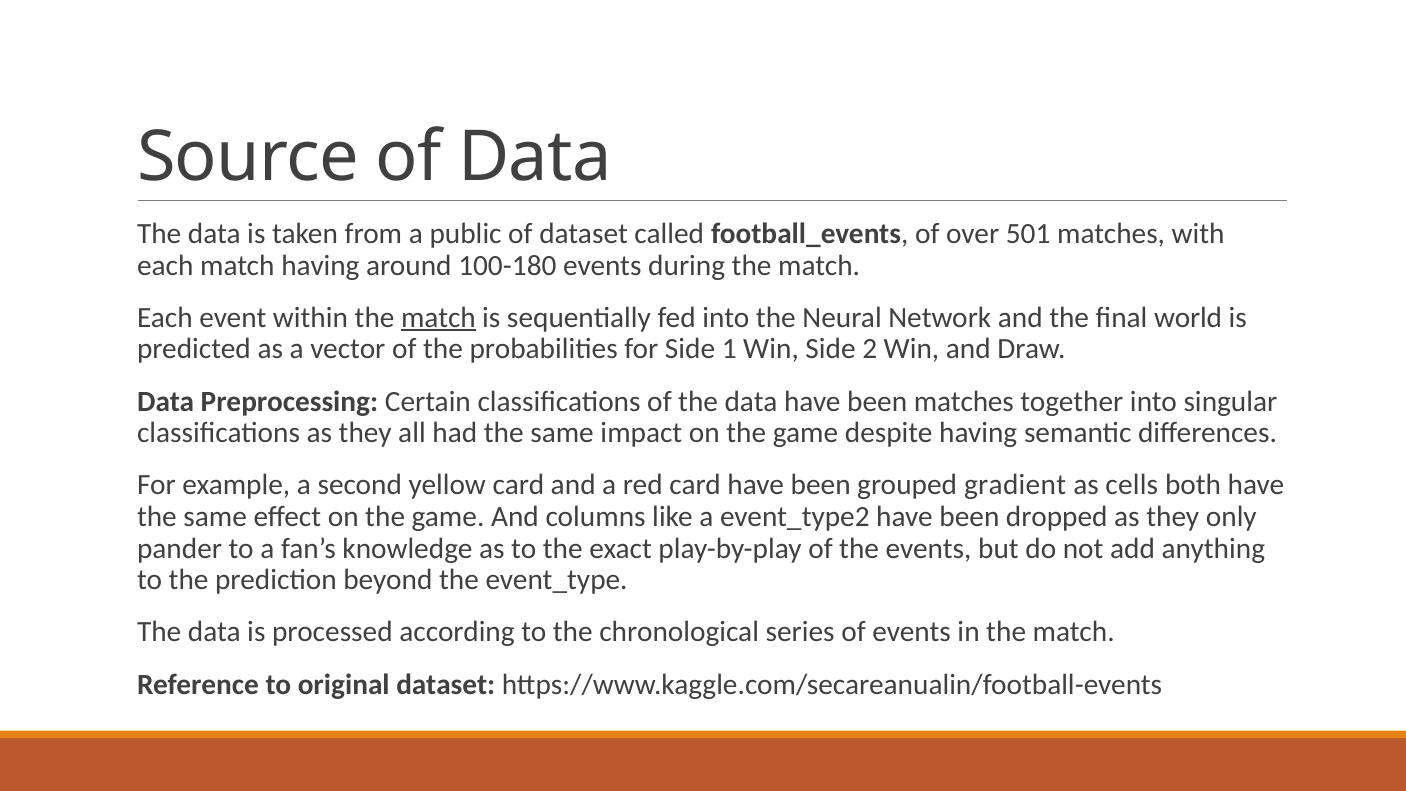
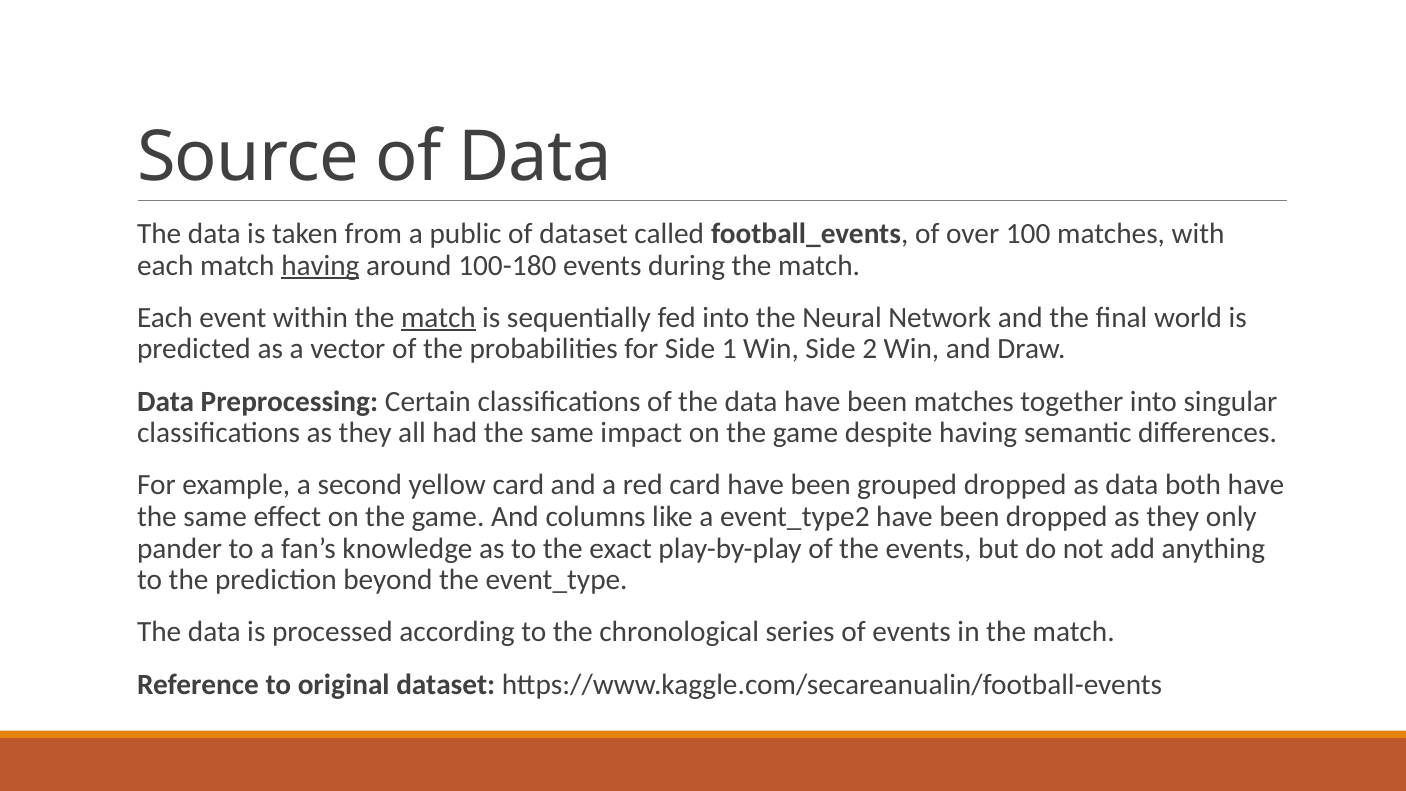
501: 501 -> 100
having at (320, 265) underline: none -> present
grouped gradient: gradient -> dropped
as cells: cells -> data
